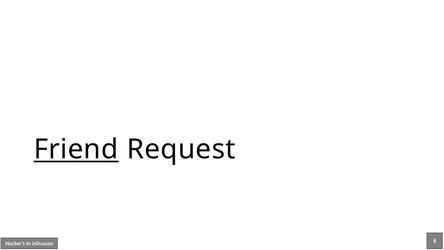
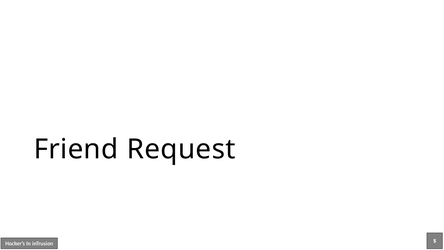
Friend underline: present -> none
